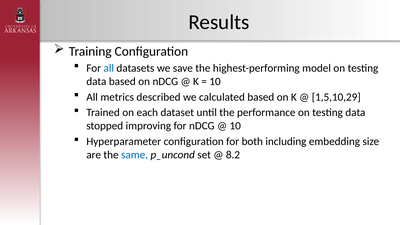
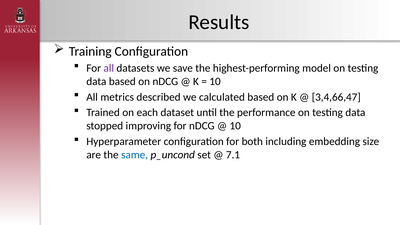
all at (109, 68) colour: blue -> purple
1,5,10,29: 1,5,10,29 -> 3,4,66,47
8.2: 8.2 -> 7.1
